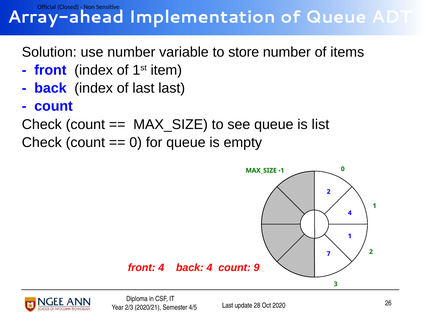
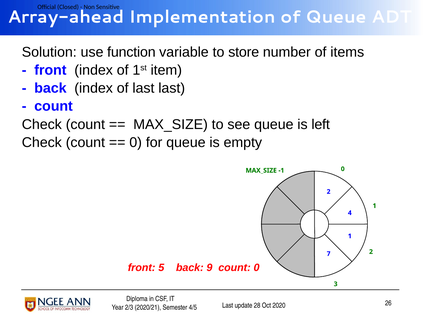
use number: number -> function
list: list -> left
front 4: 4 -> 5
back 4: 4 -> 9
count 9: 9 -> 0
